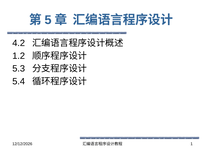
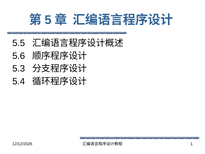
4.2: 4.2 -> 5.5
1.2: 1.2 -> 5.6
